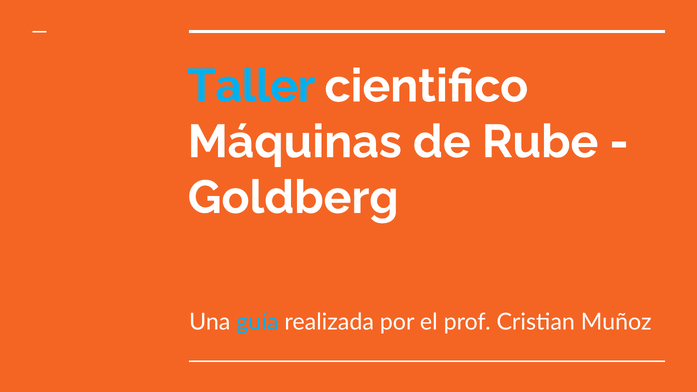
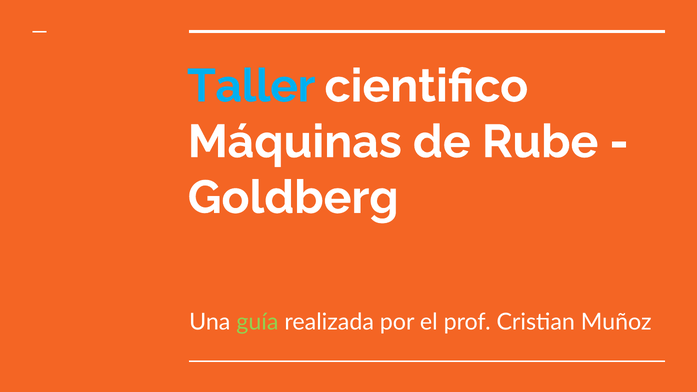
guía colour: light blue -> light green
